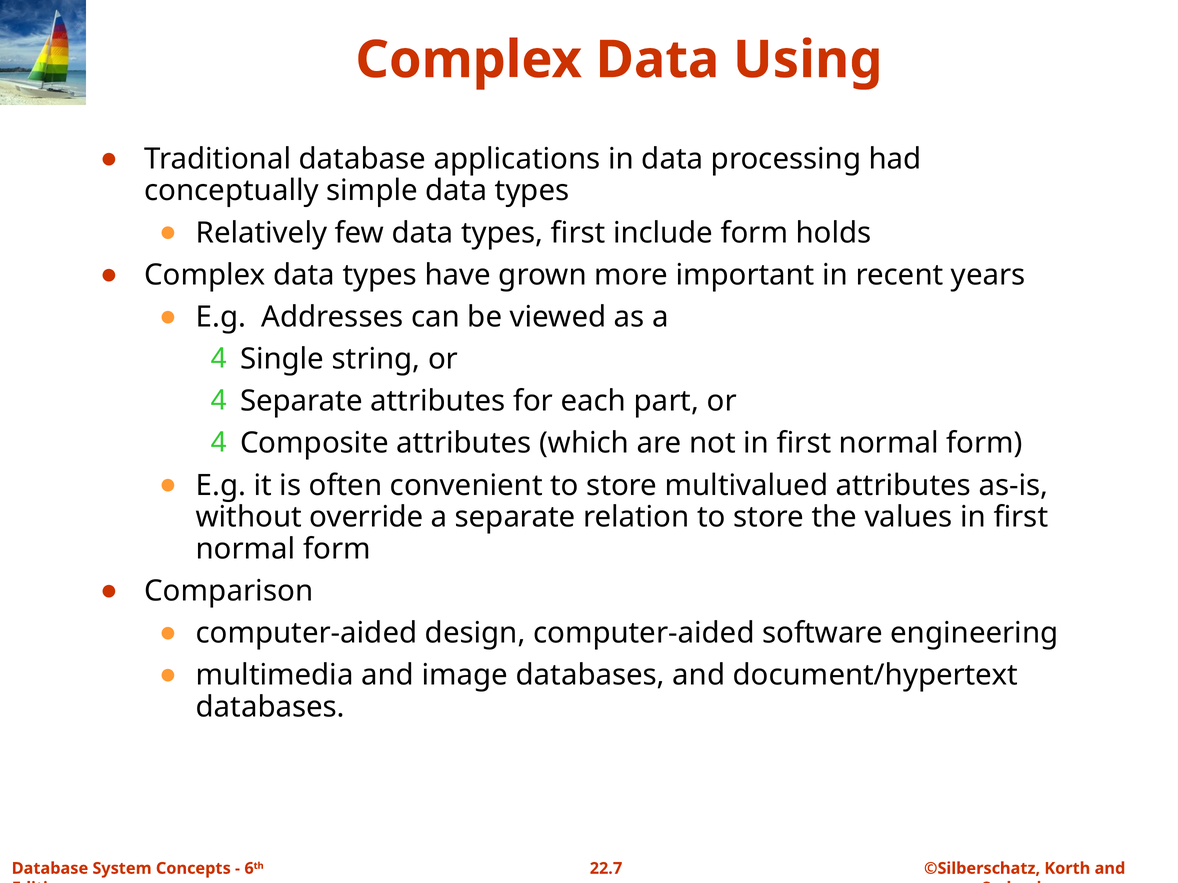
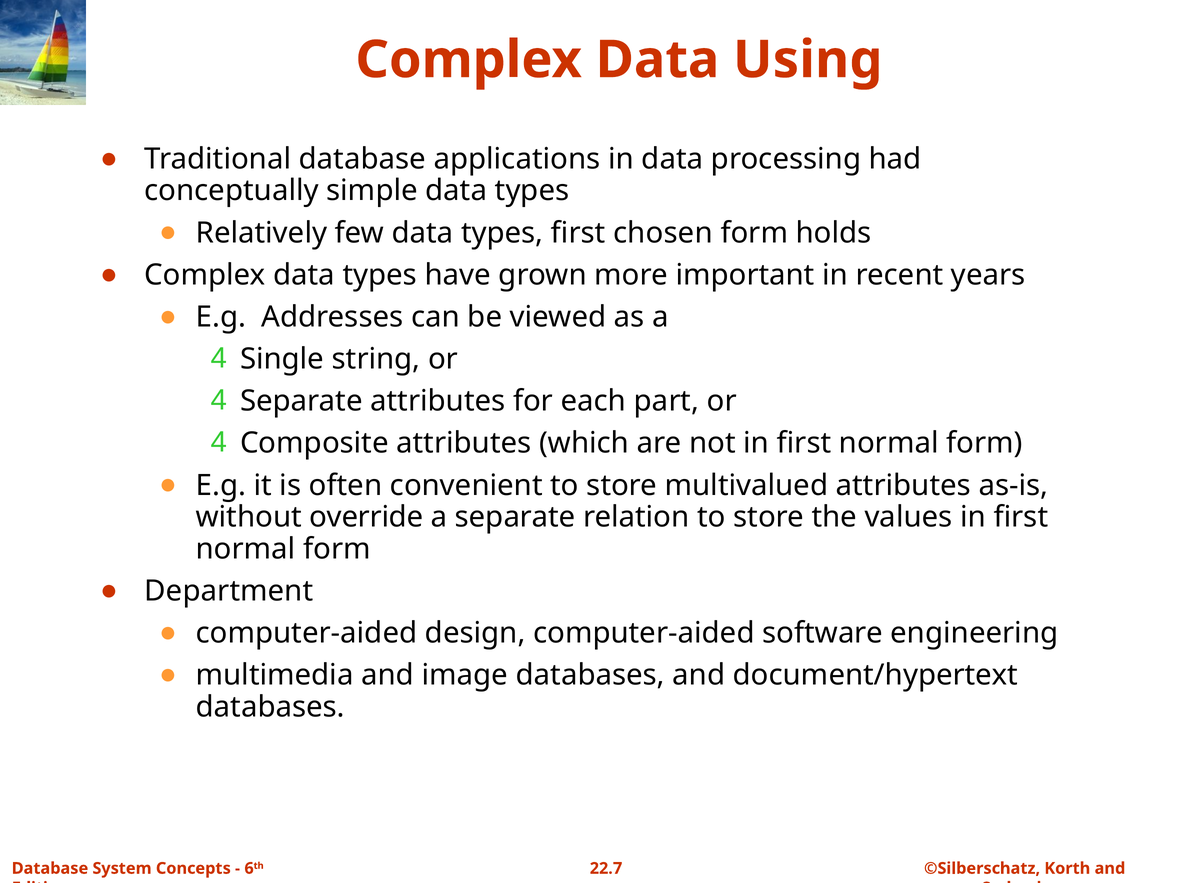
include: include -> chosen
Comparison: Comparison -> Department
